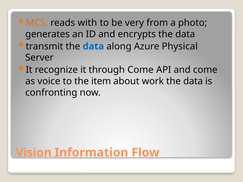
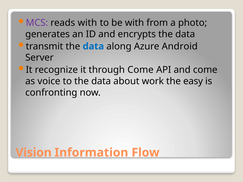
MCS colour: orange -> purple
be very: very -> with
Physical: Physical -> Android
to the item: item -> data
data at (193, 81): data -> easy
